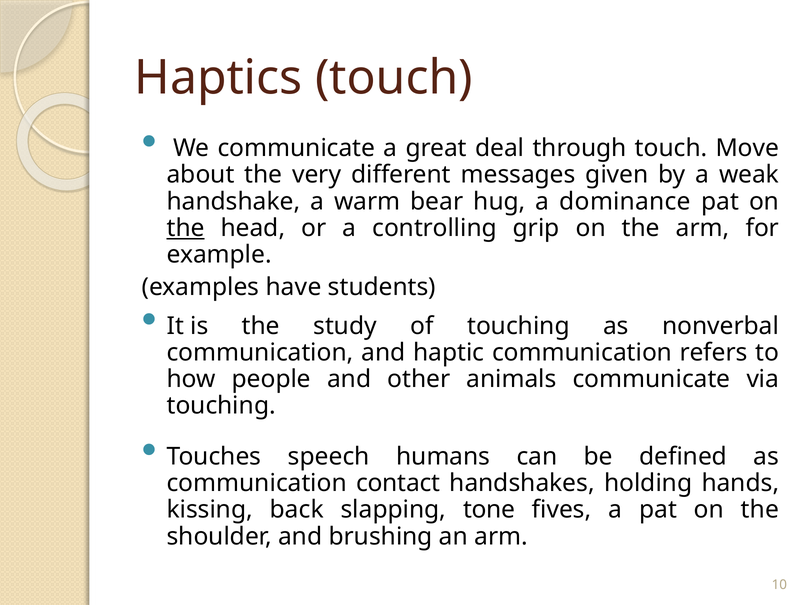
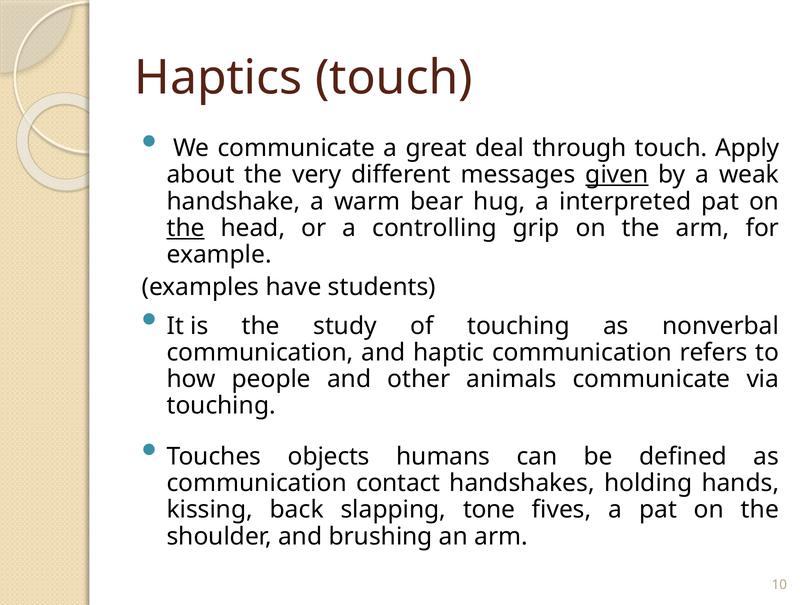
Move: Move -> Apply
given underline: none -> present
dominance: dominance -> interpreted
speech: speech -> objects
